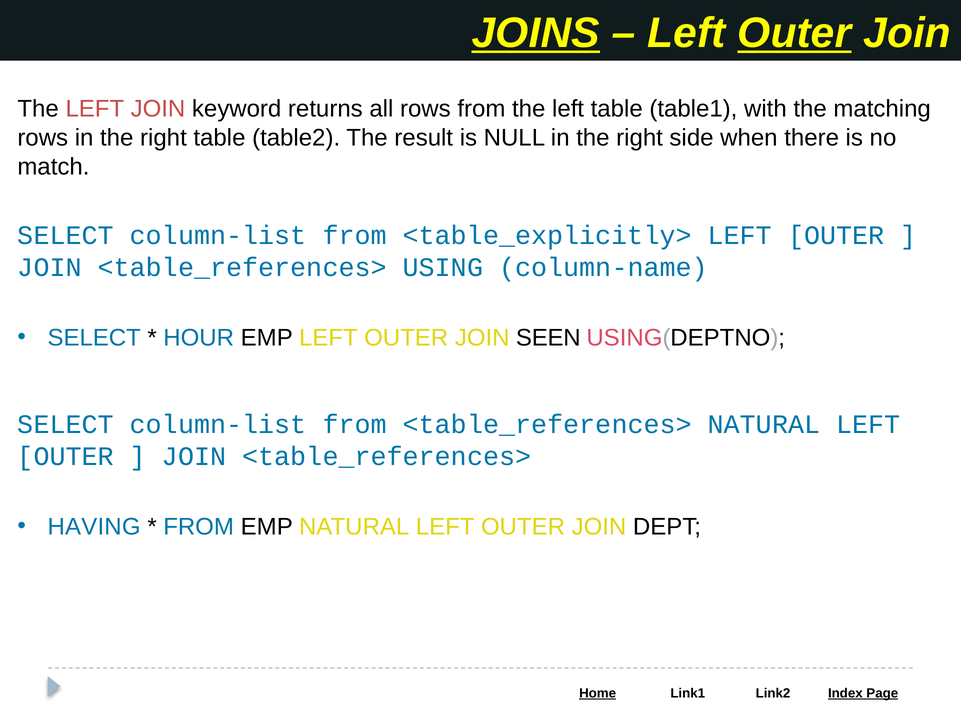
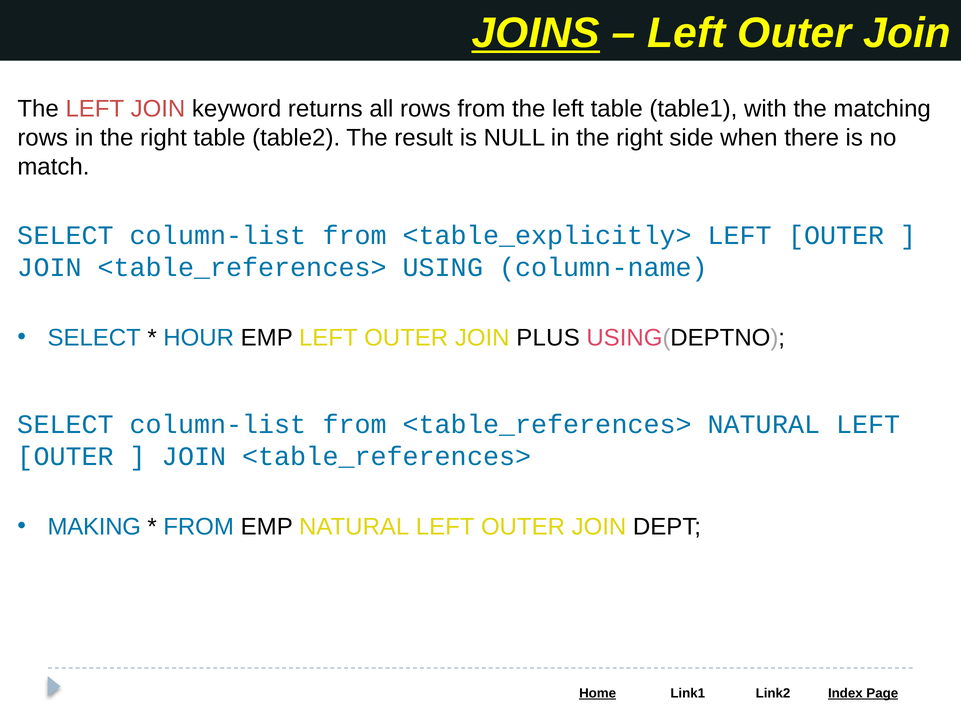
Outer at (794, 33) underline: present -> none
SEEN: SEEN -> PLUS
HAVING: HAVING -> MAKING
